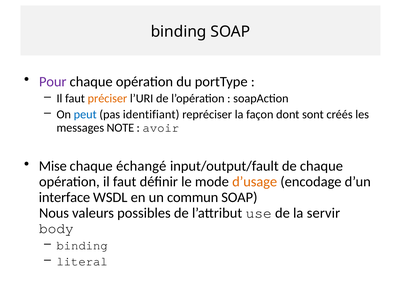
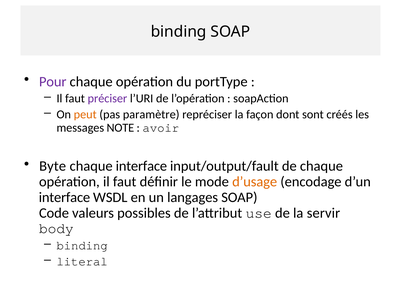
préciser colour: orange -> purple
peut colour: blue -> orange
identifiant: identifiant -> paramètre
Mise: Mise -> Byte
chaque échangé: échangé -> interface
commun: commun -> langages
Nous: Nous -> Code
